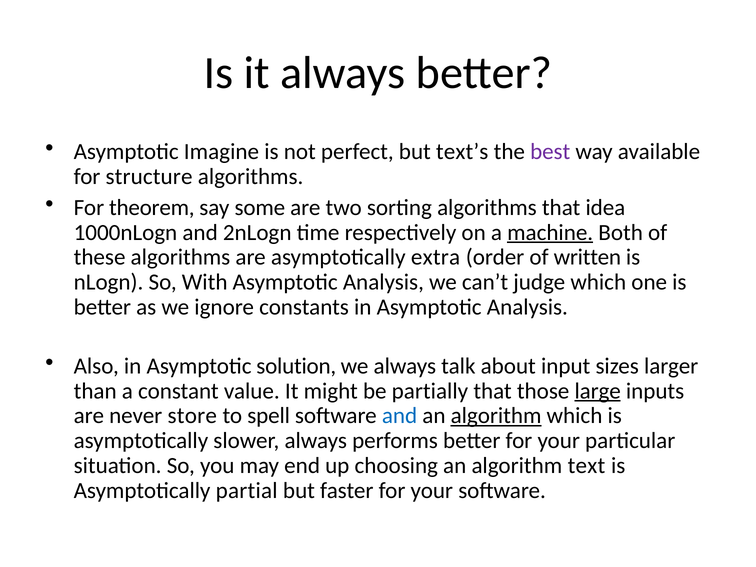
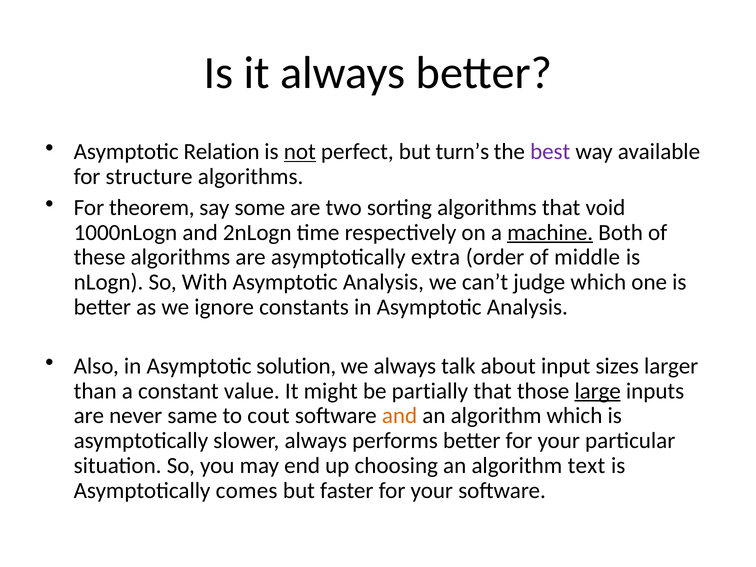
Imagine: Imagine -> Relation
not underline: none -> present
text’s: text’s -> turn’s
idea: idea -> void
written: written -> middle
store: store -> same
spell: spell -> cout
and at (400, 416) colour: blue -> orange
algorithm at (496, 416) underline: present -> none
partial: partial -> comes
